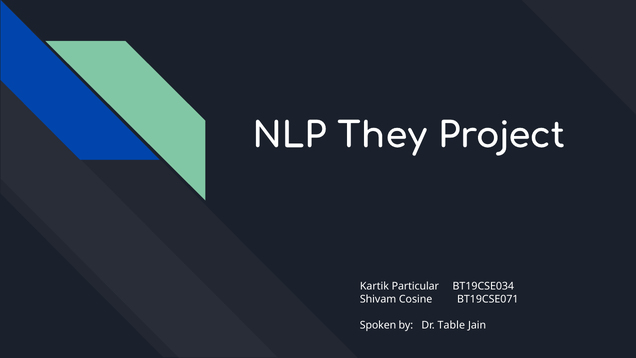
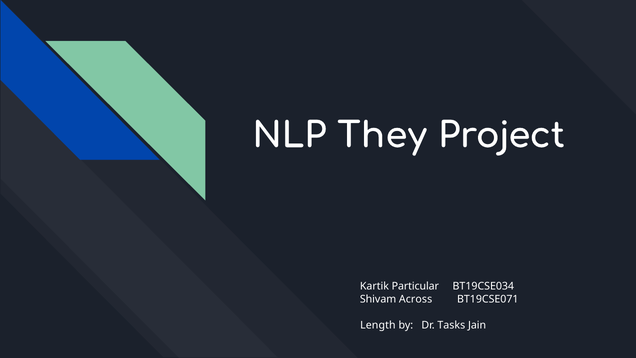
Cosine: Cosine -> Across
Spoken: Spoken -> Length
Table: Table -> Tasks
